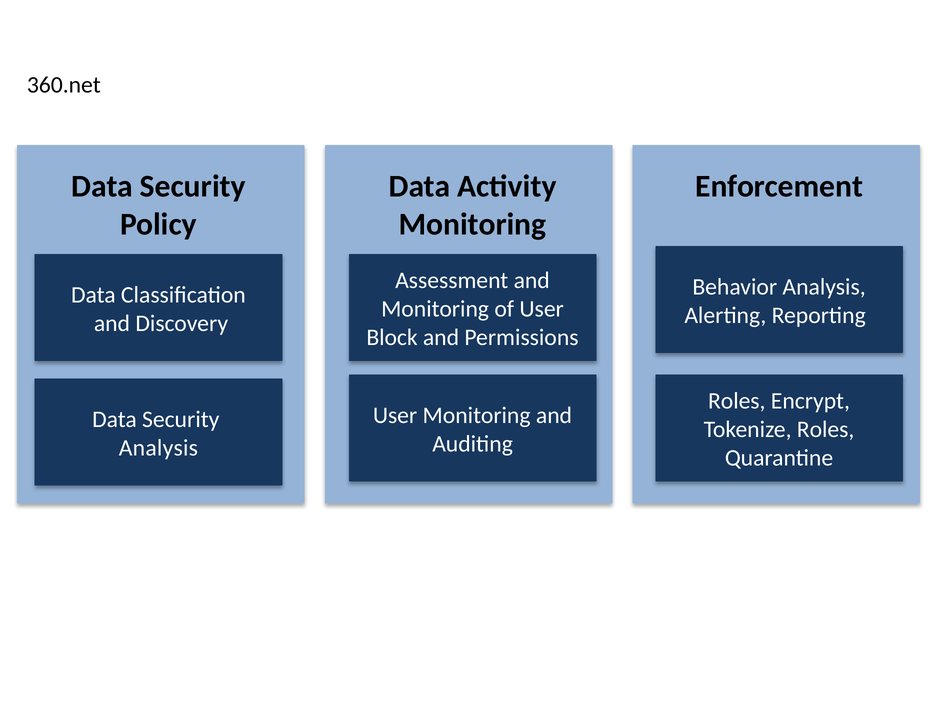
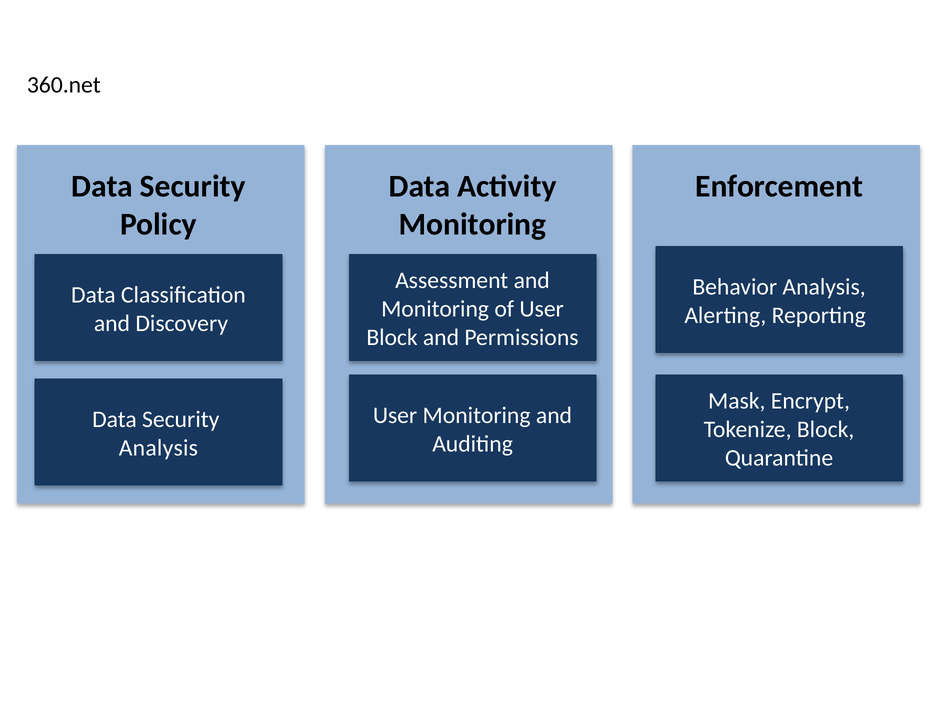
Roles at (737, 401): Roles -> Mask
Tokenize Roles: Roles -> Block
